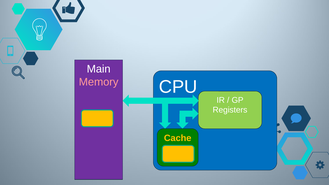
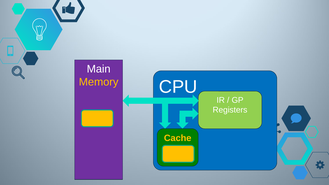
Memory colour: pink -> yellow
